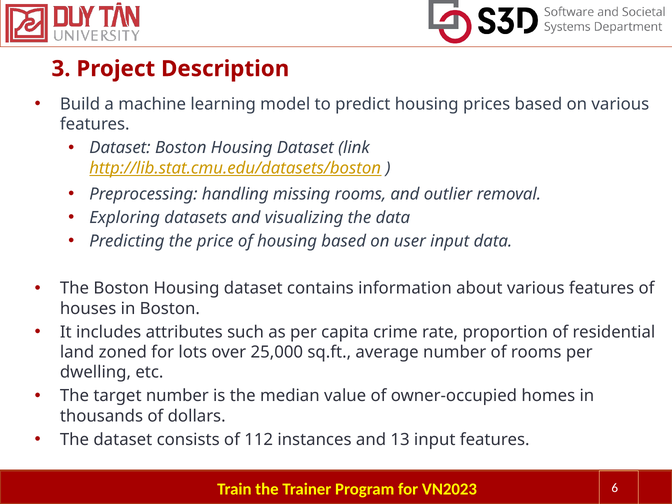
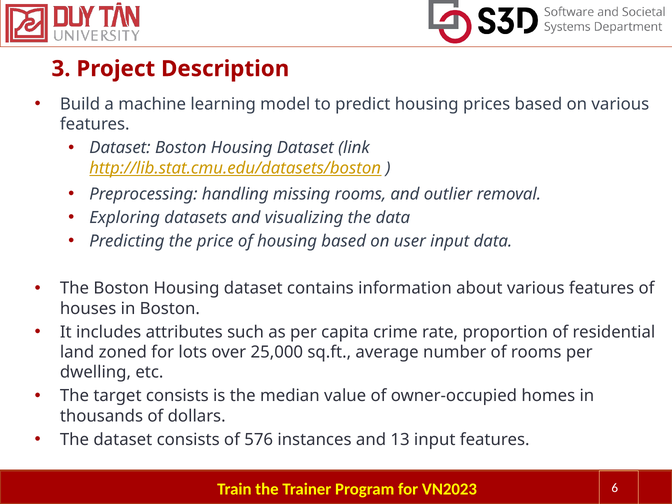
target number: number -> consists
112: 112 -> 576
